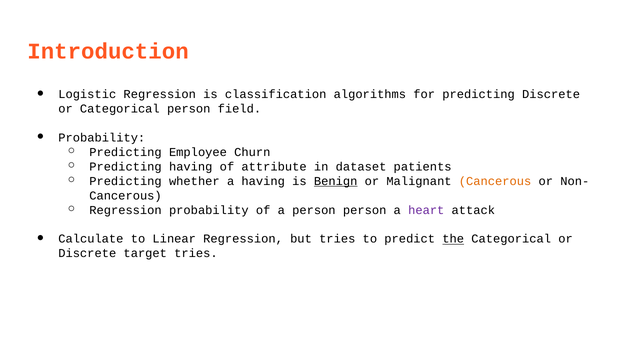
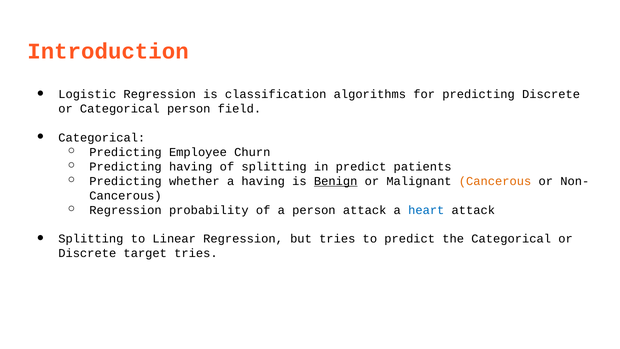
Probability at (102, 138): Probability -> Categorical
of attribute: attribute -> splitting
in dataset: dataset -> predict
person person: person -> attack
heart colour: purple -> blue
Calculate at (91, 239): Calculate -> Splitting
the underline: present -> none
